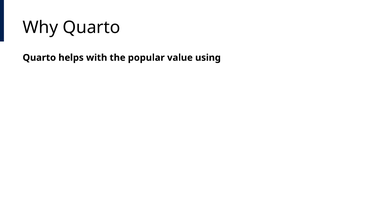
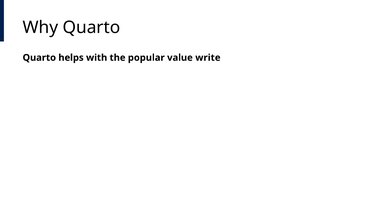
using: using -> write
